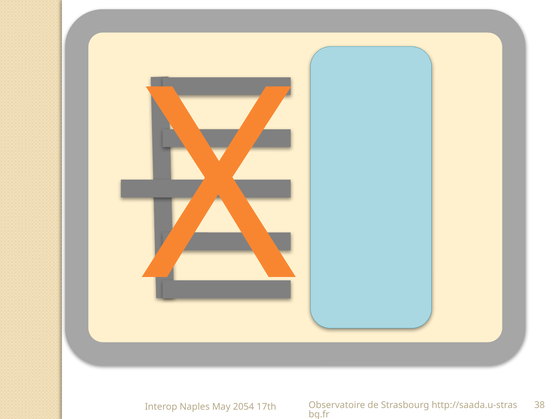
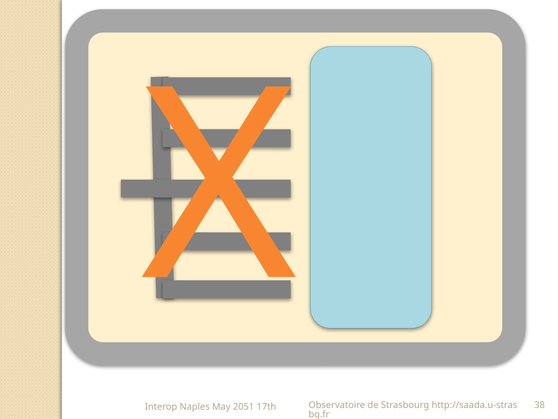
2054: 2054 -> 2051
